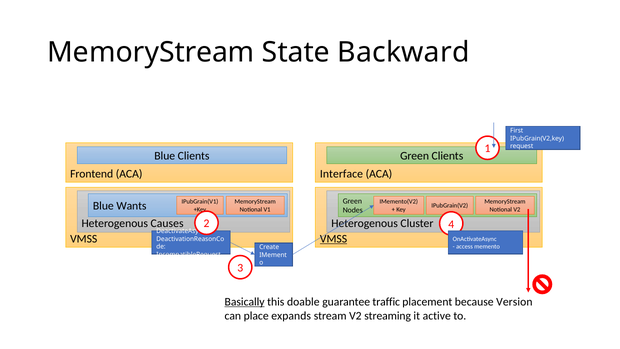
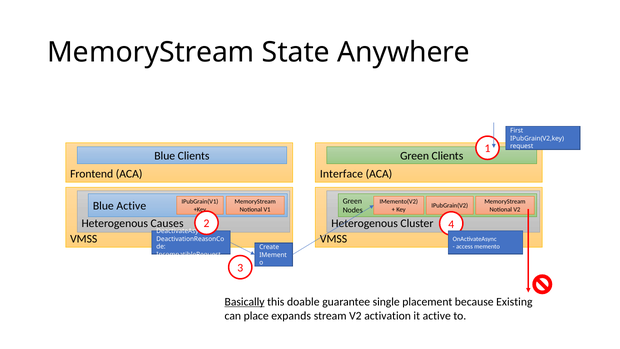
Backward: Backward -> Anywhere
Blue Wants: Wants -> Active
VMSS at (334, 238) underline: present -> none
traffic: traffic -> single
Version: Version -> Existing
streaming: streaming -> activation
